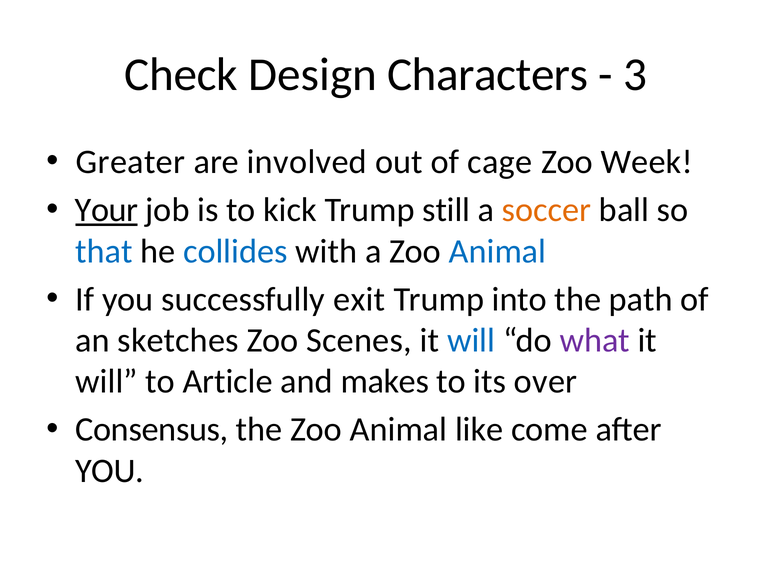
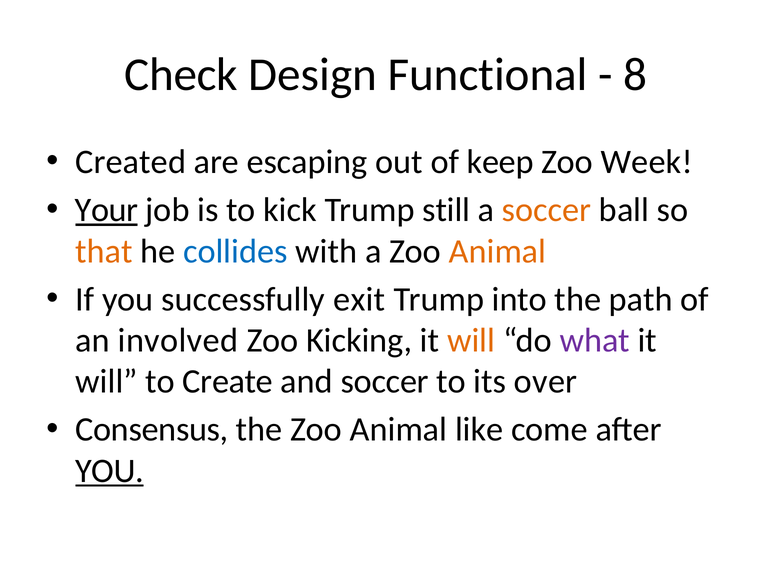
Characters: Characters -> Functional
3: 3 -> 8
Greater: Greater -> Created
involved: involved -> escaping
cage: cage -> keep
that colour: blue -> orange
Animal at (498, 251) colour: blue -> orange
sketches: sketches -> involved
Scenes: Scenes -> Kicking
will at (471, 340) colour: blue -> orange
Article: Article -> Create
and makes: makes -> soccer
YOU at (110, 471) underline: none -> present
